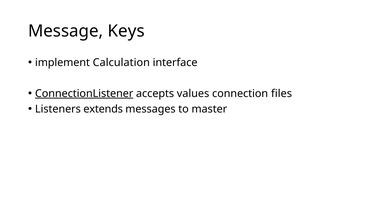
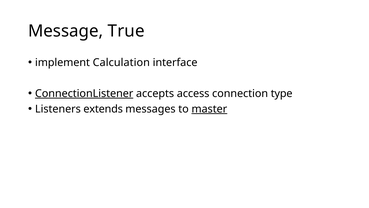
Keys: Keys -> True
values: values -> access
files: files -> type
master underline: none -> present
